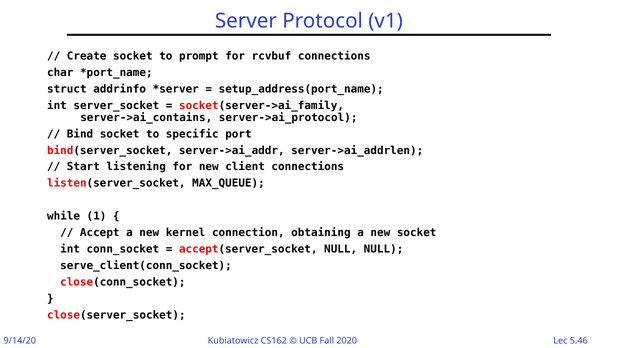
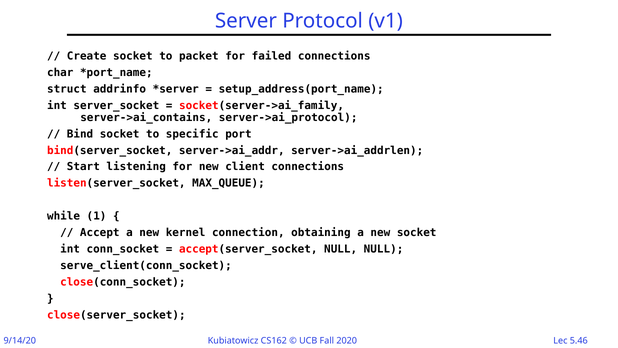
prompt: prompt -> packet
rcvbuf: rcvbuf -> failed
